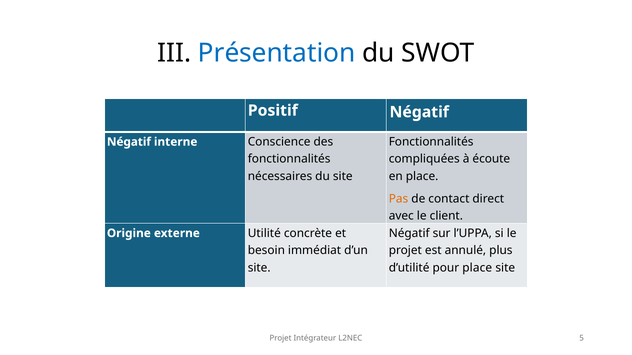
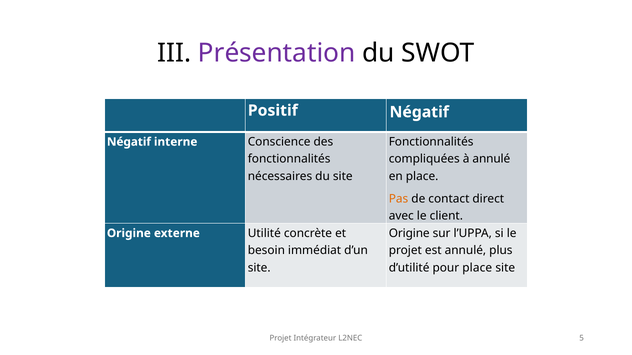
Présentation colour: blue -> purple
à écoute: écoute -> annulé
Négatif at (409, 234): Négatif -> Origine
